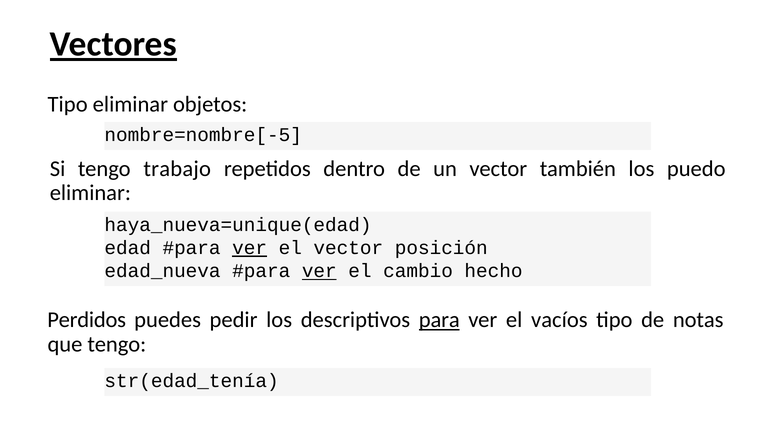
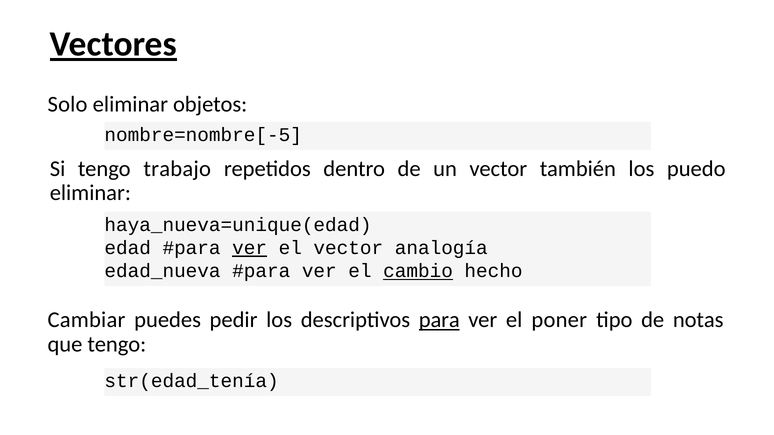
Tipo at (68, 104): Tipo -> Solo
posición: posición -> analogía
ver at (319, 271) underline: present -> none
cambio underline: none -> present
Perdidos: Perdidos -> Cambiar
vacíos: vacíos -> poner
